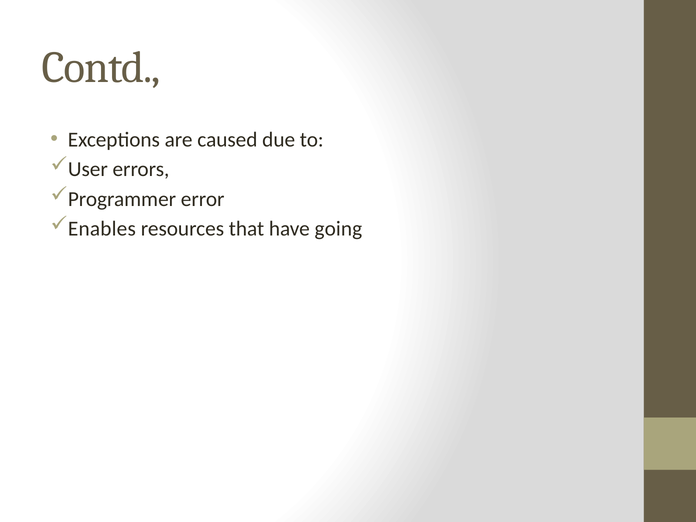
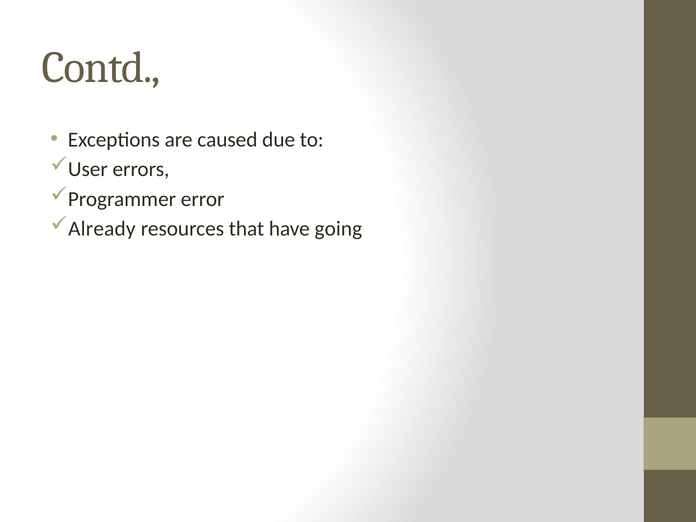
Enables: Enables -> Already
